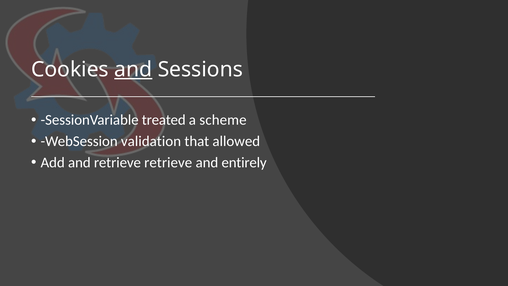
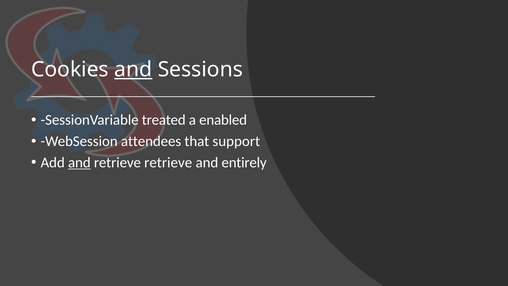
scheme: scheme -> enabled
validation: validation -> attendees
allowed: allowed -> support
and at (79, 163) underline: none -> present
